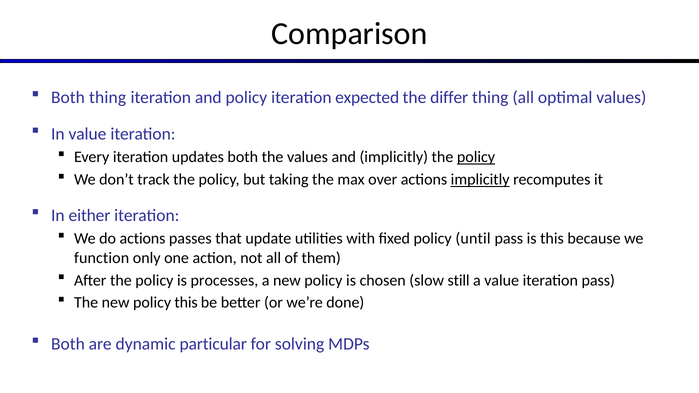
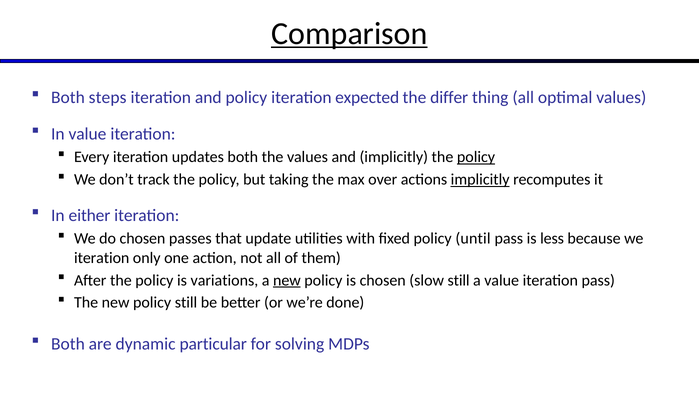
Comparison underline: none -> present
Both thing: thing -> steps
do actions: actions -> chosen
is this: this -> less
function at (102, 258): function -> iteration
processes: processes -> variations
new at (287, 280) underline: none -> present
policy this: this -> still
